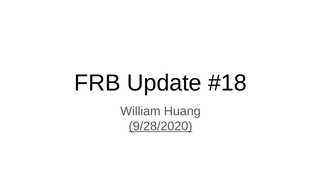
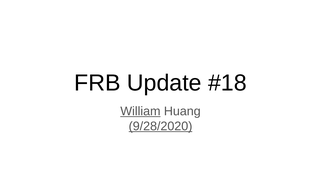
William underline: none -> present
